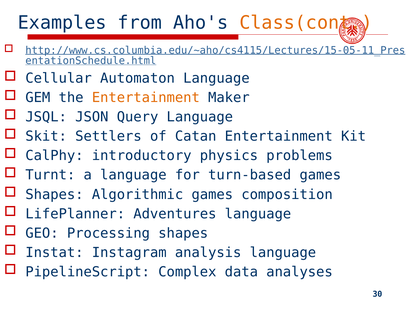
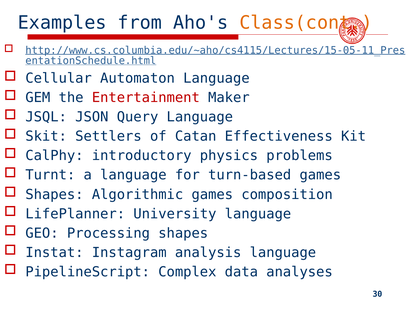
Entertainment at (146, 98) colour: orange -> red
Catan Entertainment: Entertainment -> Effectiveness
Adventures: Adventures -> University
